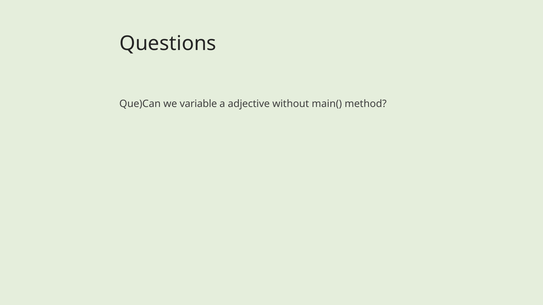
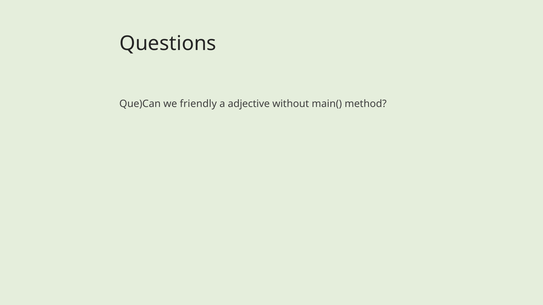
variable: variable -> friendly
